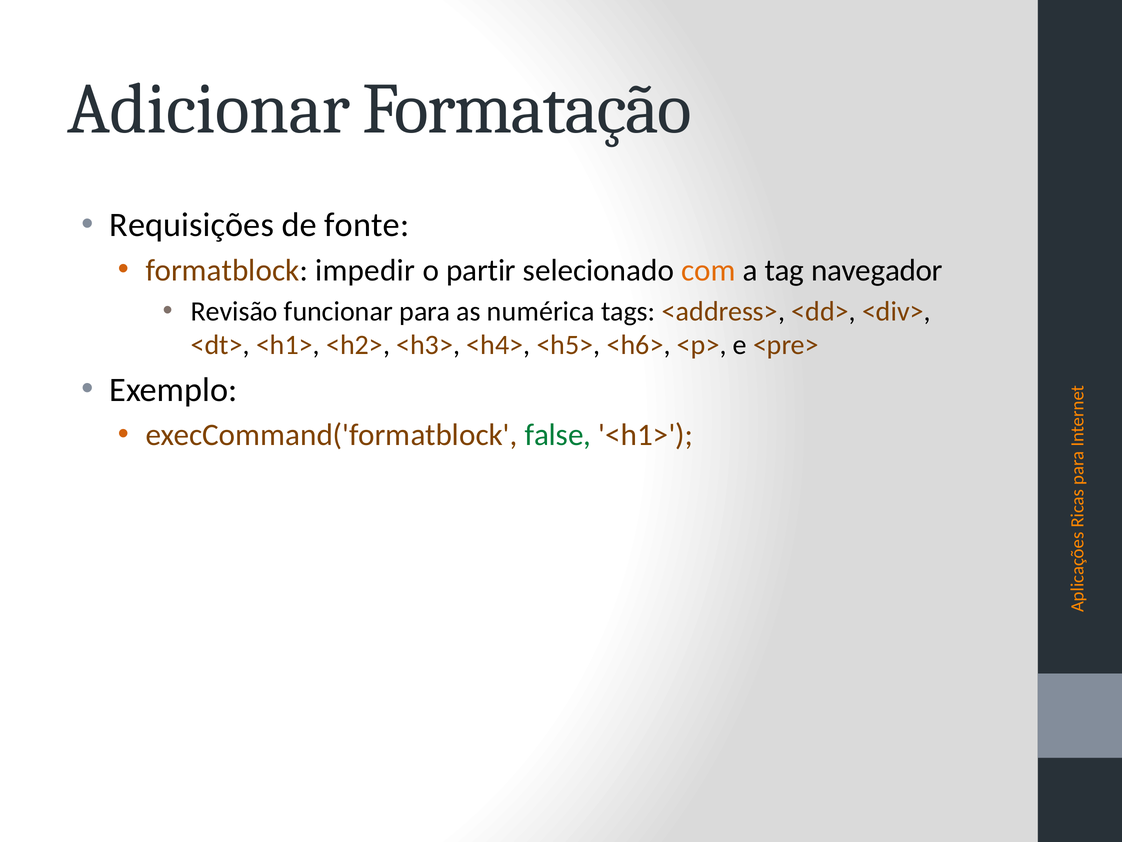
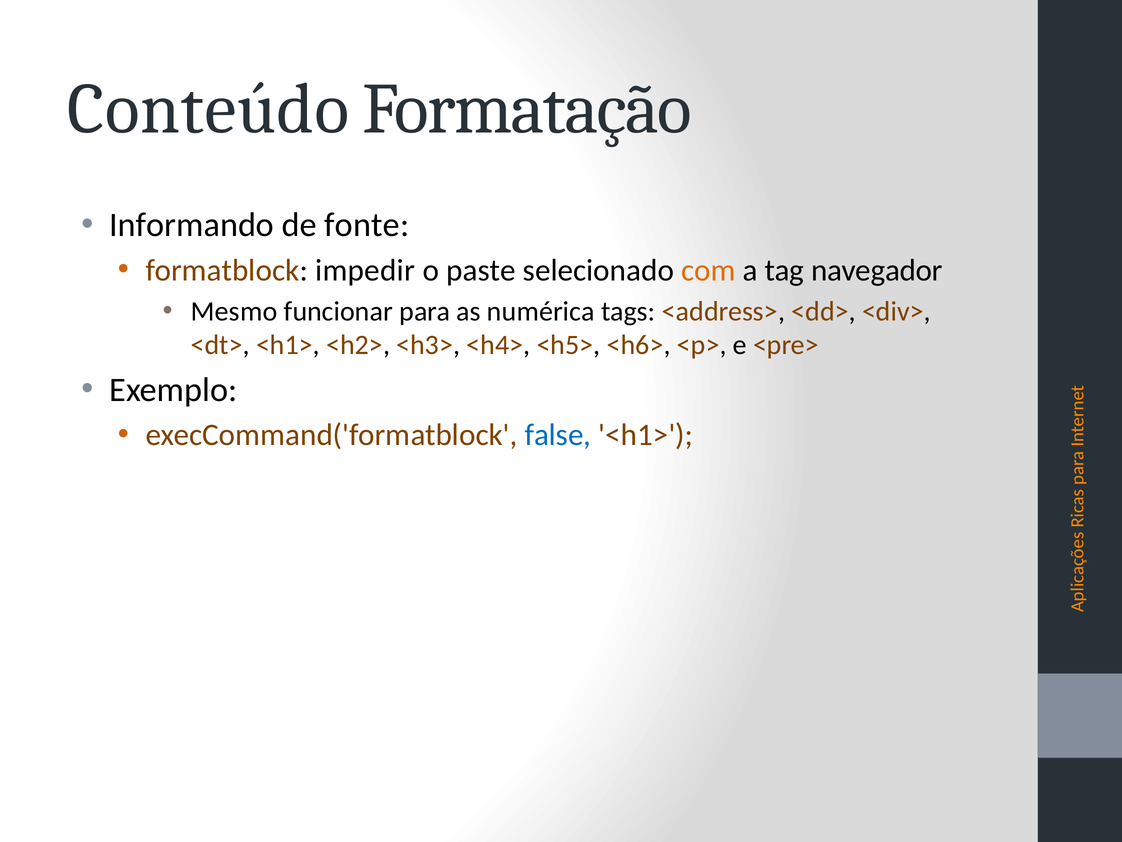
Adicionar: Adicionar -> Conteúdo
Requisições: Requisições -> Informando
partir: partir -> paste
Revisão: Revisão -> Mesmo
false colour: green -> blue
